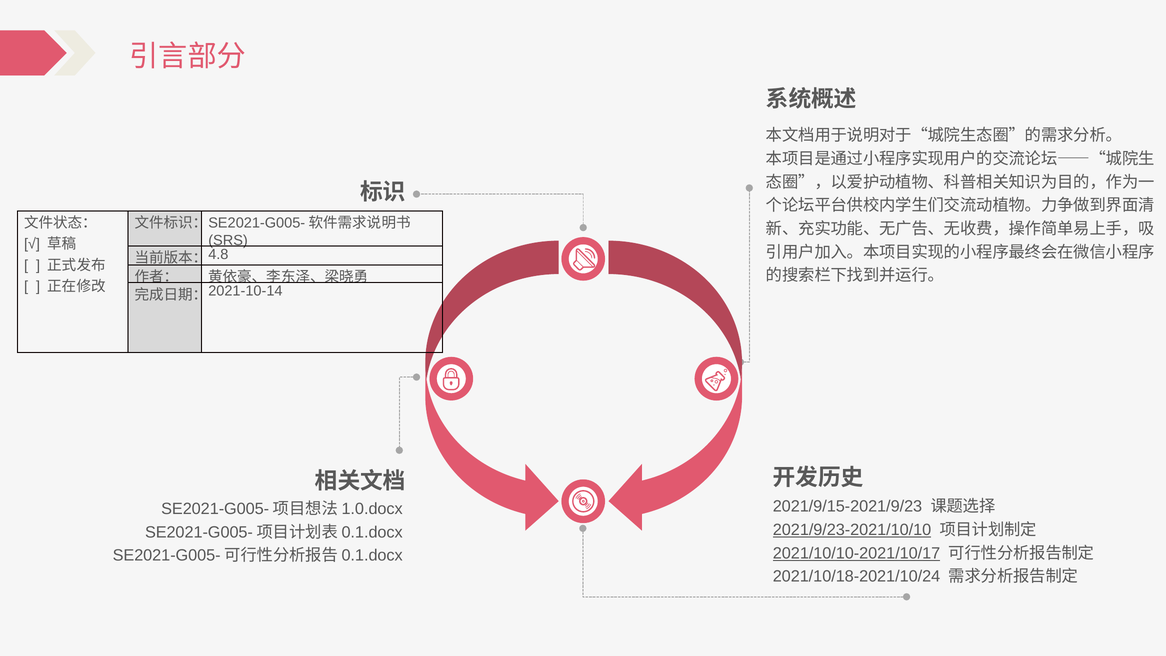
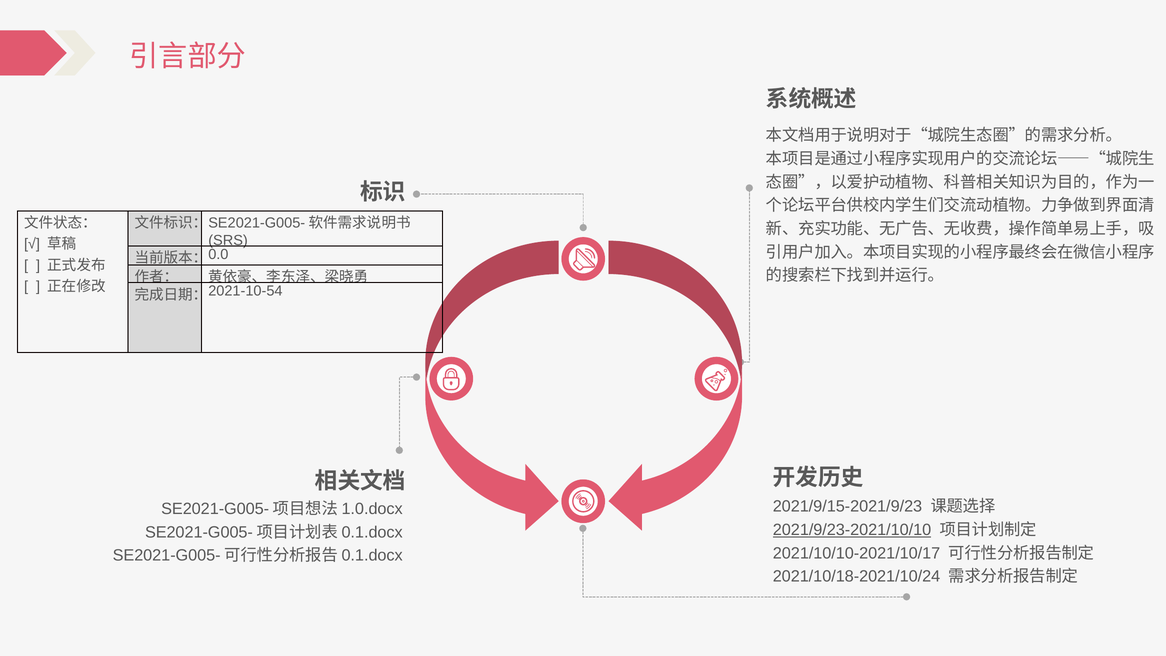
4.8: 4.8 -> 0.0
2021-10-14: 2021-10-14 -> 2021-10-54
2021/10/10-2021/10/17 underline: present -> none
